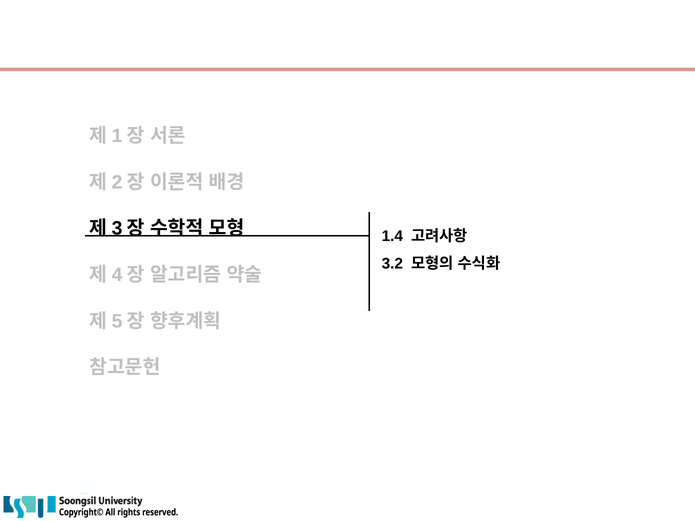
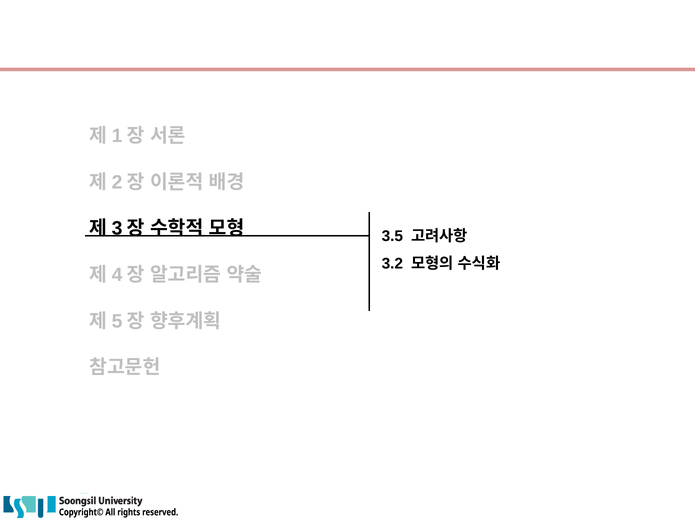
1.4: 1.4 -> 3.5
